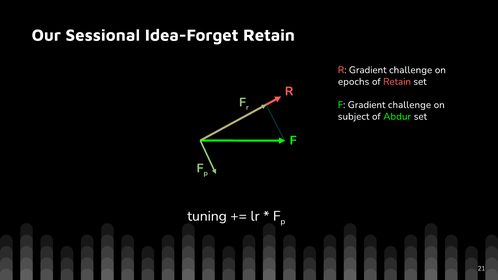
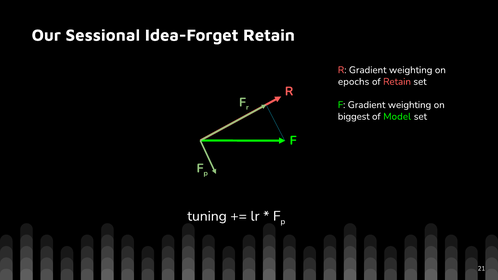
R Gradient challenge: challenge -> weighting
F Gradient challenge: challenge -> weighting
subject: subject -> biggest
Abdur: Abdur -> Model
